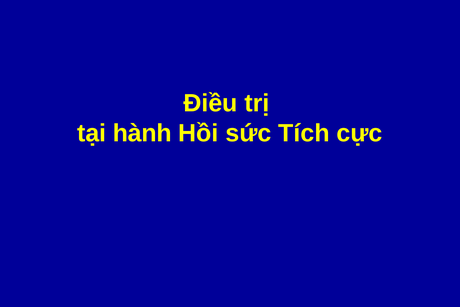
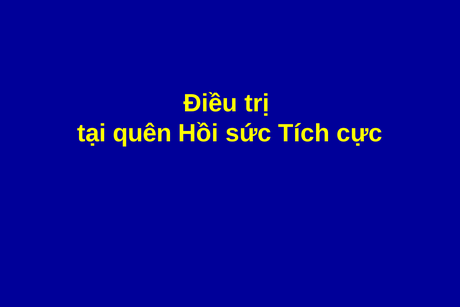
hành: hành -> quên
